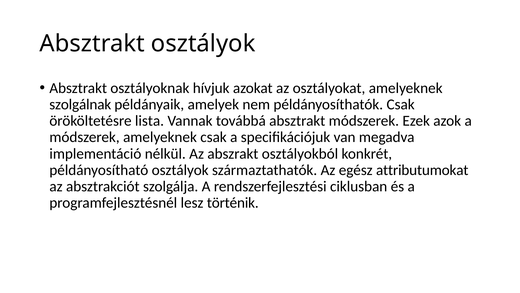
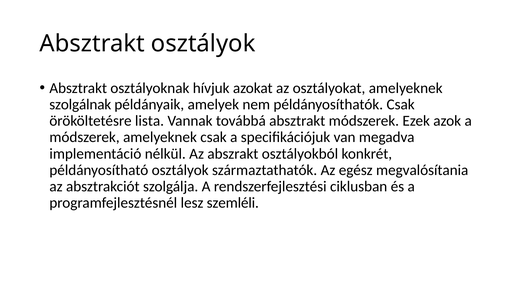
attributumokat: attributumokat -> megvalósítania
történik: történik -> szemléli
